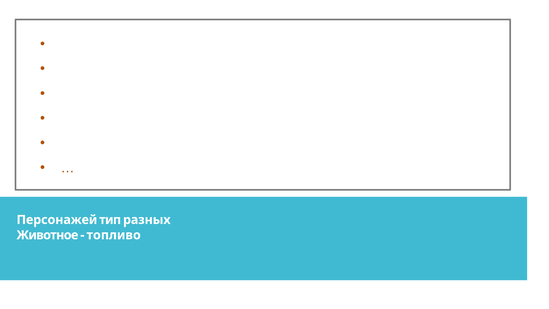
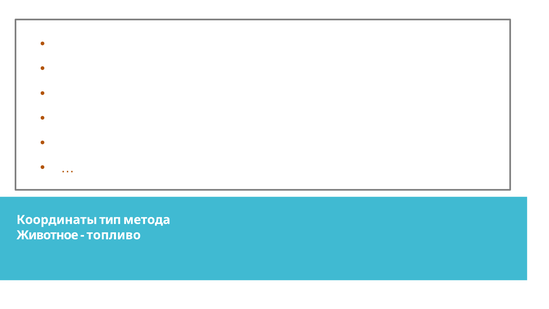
Персонажей: Персонажей -> Координаты
разных: разных -> метода
